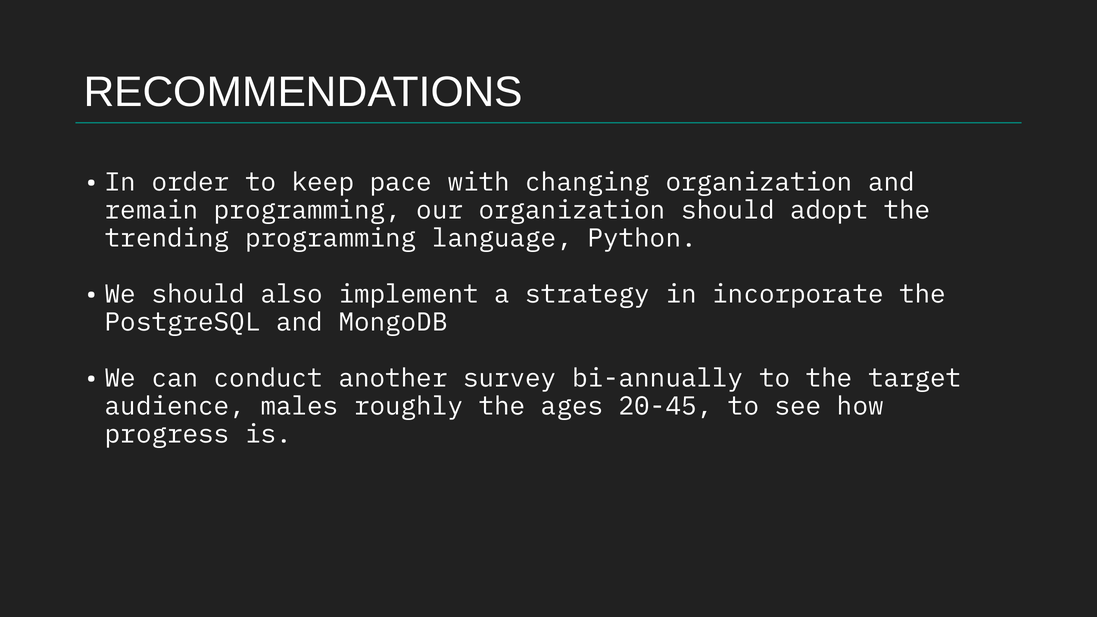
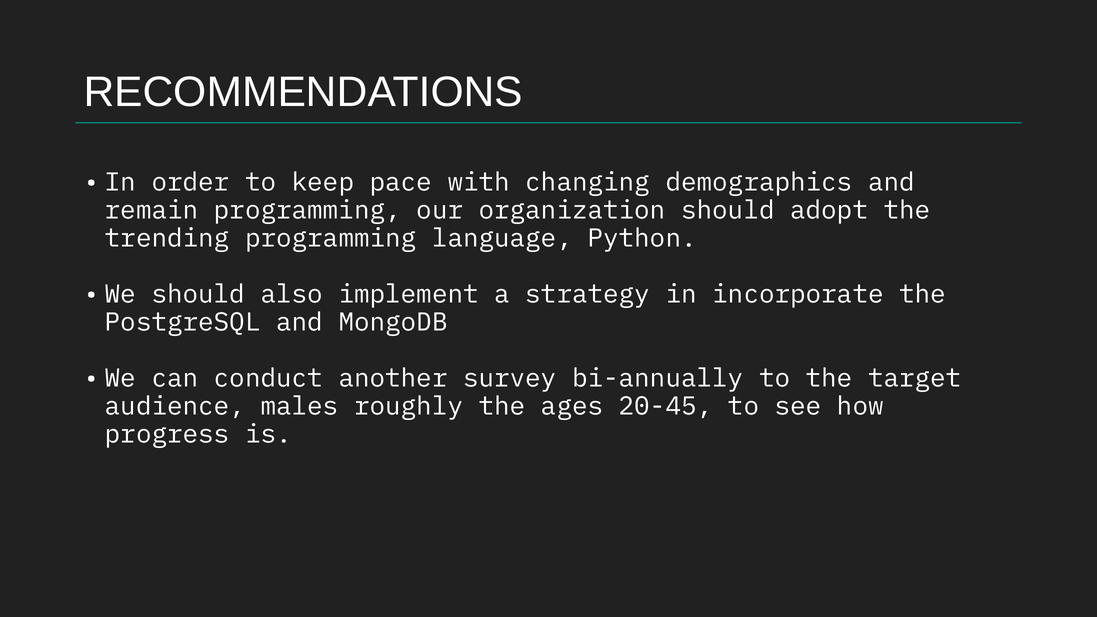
changing organization: organization -> demographics
